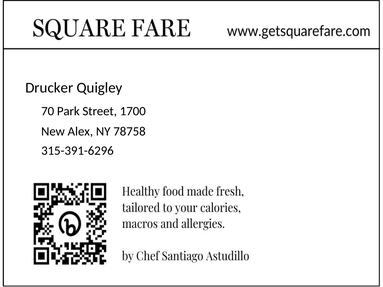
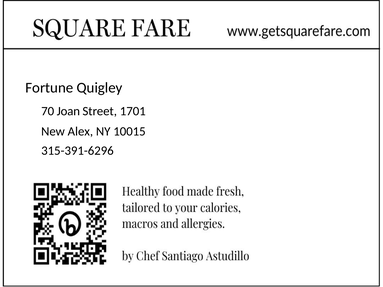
Drucker: Drucker -> Fortune
Park: Park -> Joan
1700: 1700 -> 1701
78758: 78758 -> 10015
